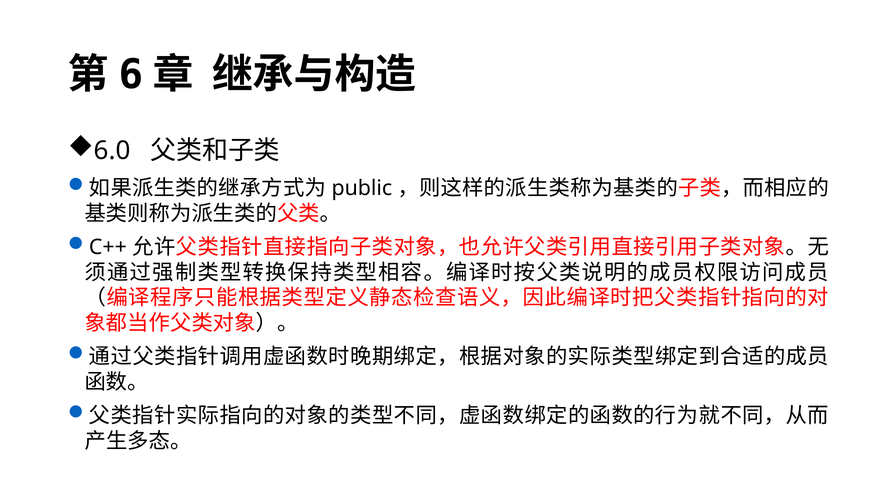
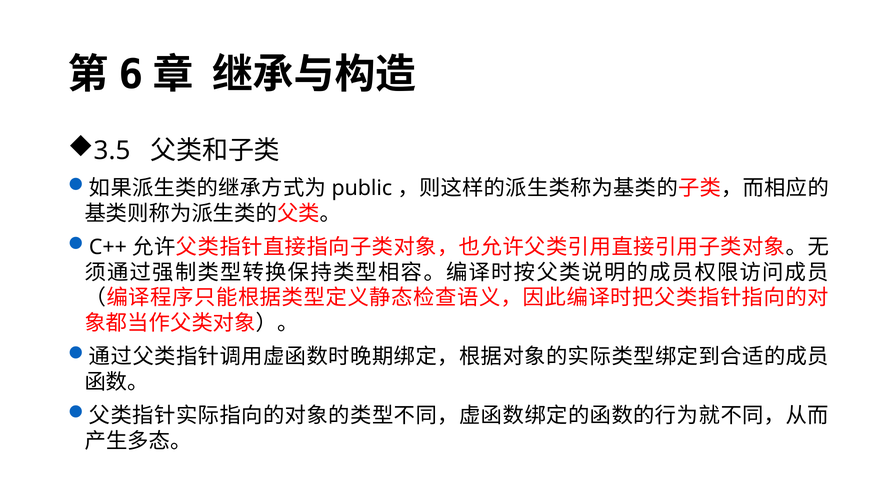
6.0: 6.0 -> 3.5
